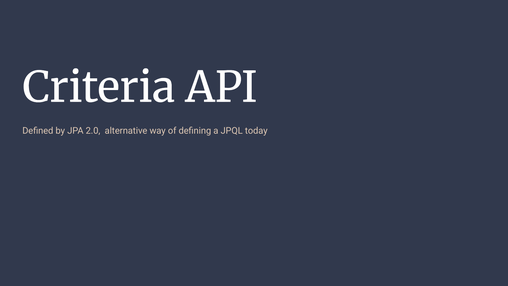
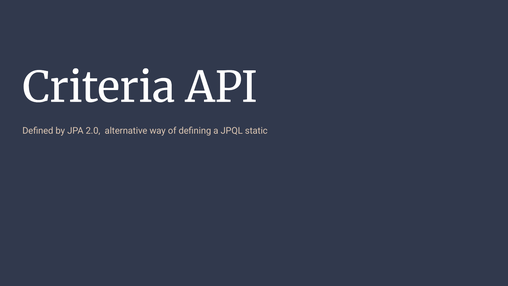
today: today -> static
